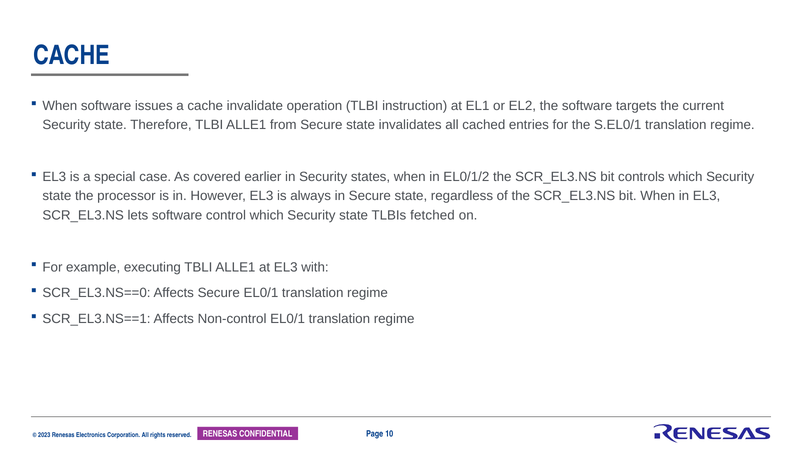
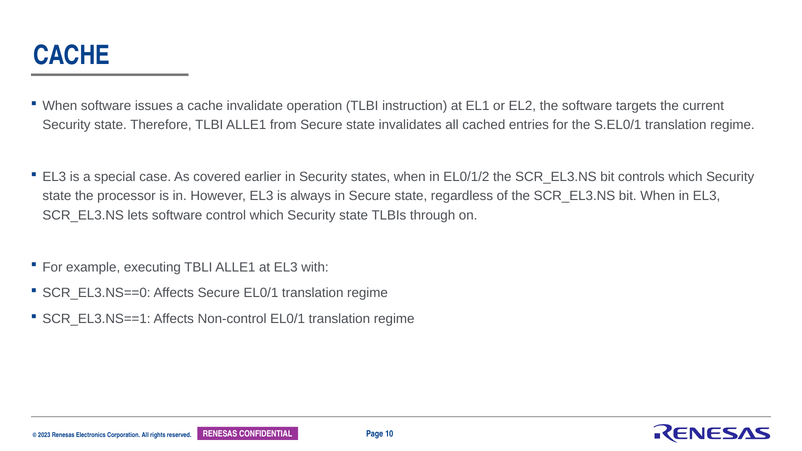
fetched: fetched -> through
